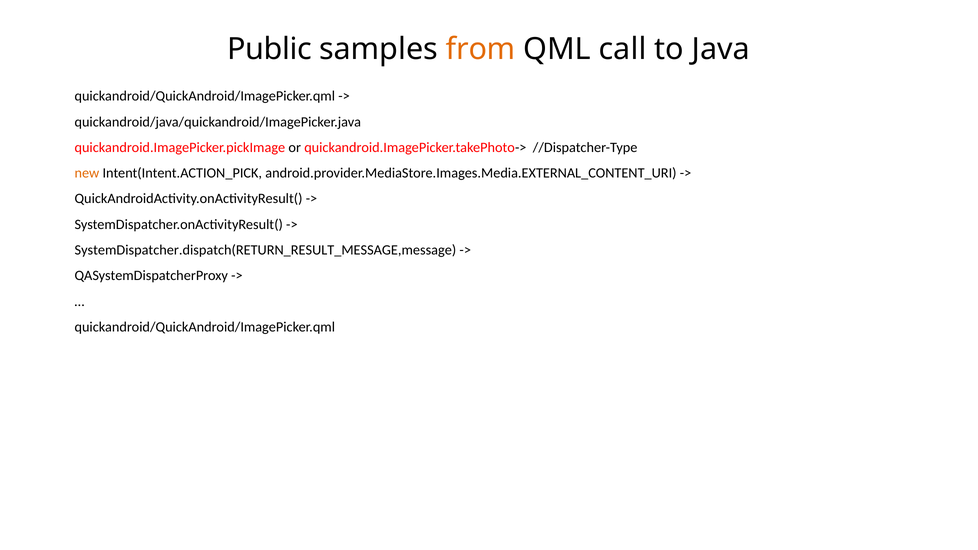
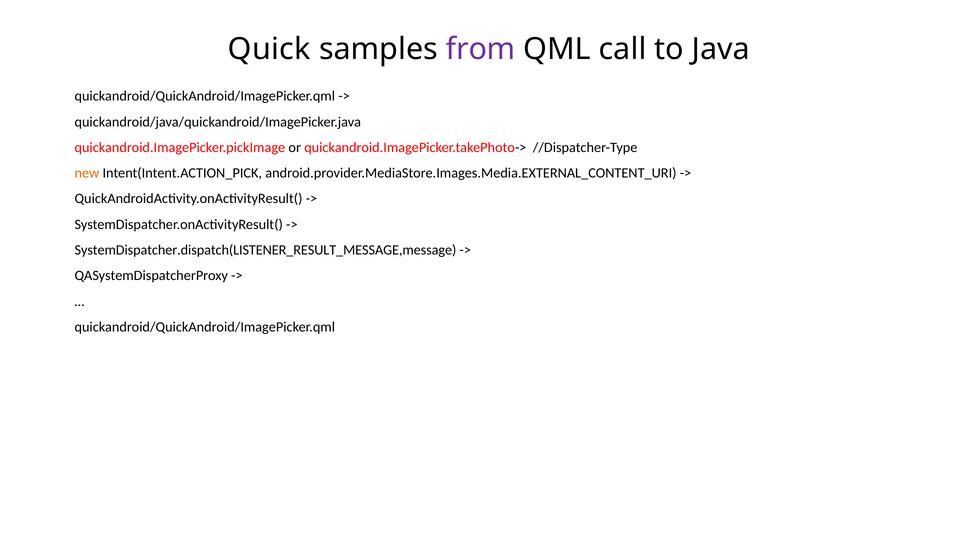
Public: Public -> Quick
from colour: orange -> purple
SystemDispatcher.dispatch(RETURN_RESULT_MESSAGE,message: SystemDispatcher.dispatch(RETURN_RESULT_MESSAGE,message -> SystemDispatcher.dispatch(LISTENER_RESULT_MESSAGE,message
